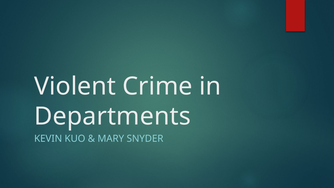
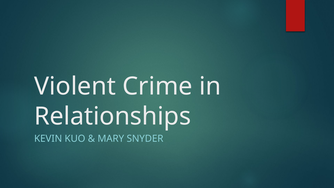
Departments: Departments -> Relationships
